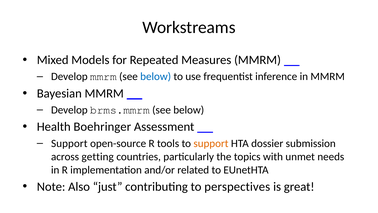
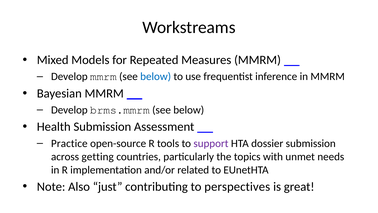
Health Boehringer: Boehringer -> Submission
Support at (69, 143): Support -> Practice
support at (211, 143) colour: orange -> purple
